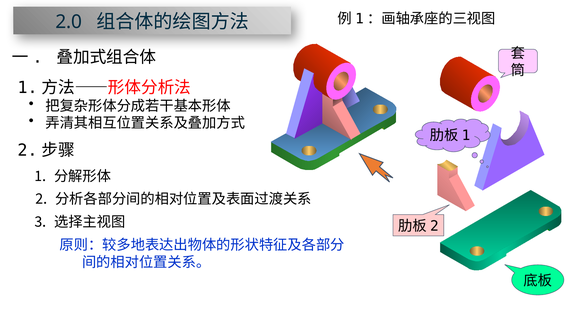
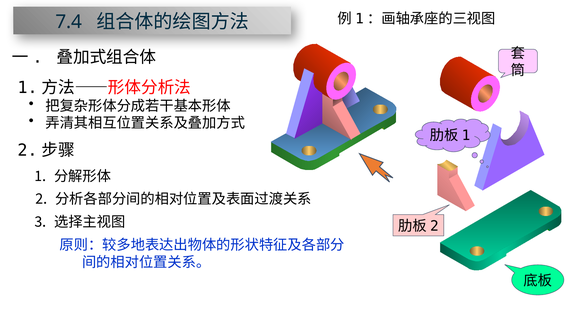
2.0: 2.0 -> 7.4
